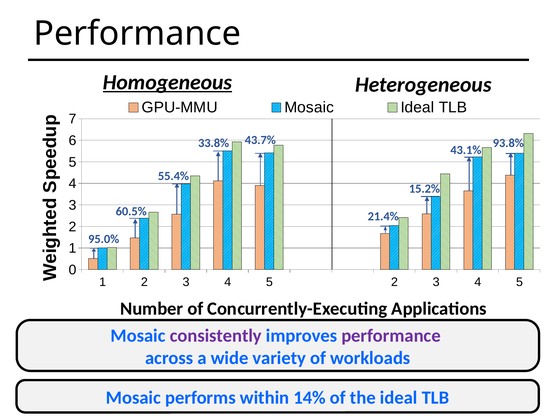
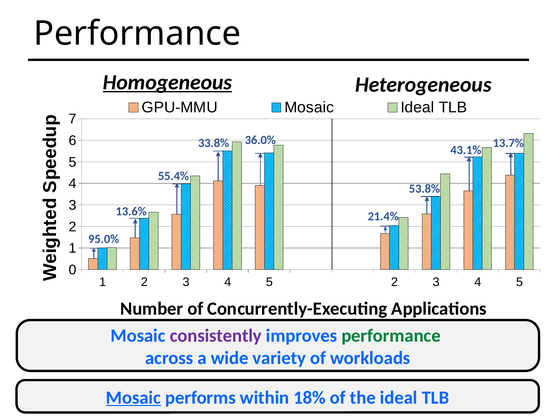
43.7%: 43.7% -> 36.0%
93.8%: 93.8% -> 13.7%
15.2%: 15.2% -> 53.8%
60.5%: 60.5% -> 13.6%
performance at (391, 335) colour: purple -> green
Mosaic at (133, 397) underline: none -> present
14%: 14% -> 18%
